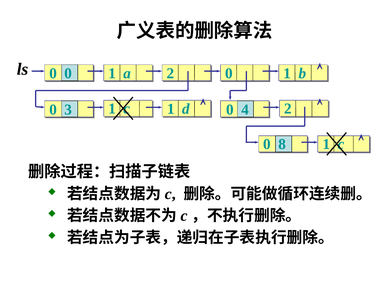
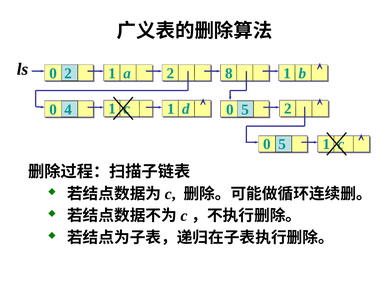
0 0: 0 -> 2
2 0: 0 -> 8
3: 3 -> 4
4 at (245, 110): 4 -> 5
8 at (282, 144): 8 -> 5
